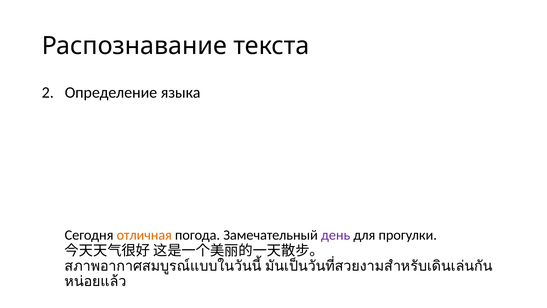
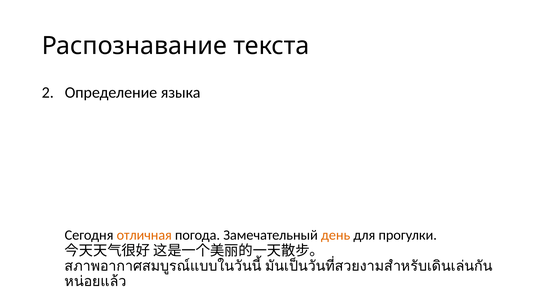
день colour: purple -> orange
